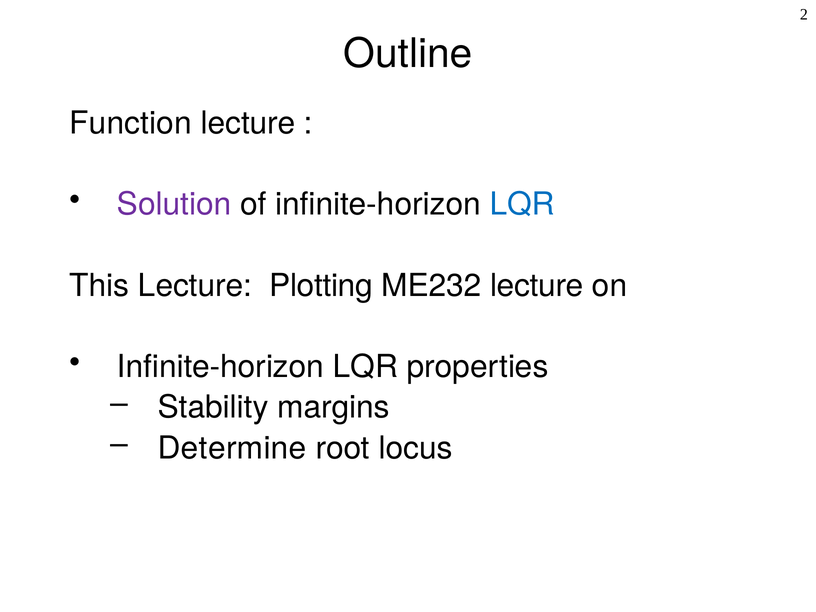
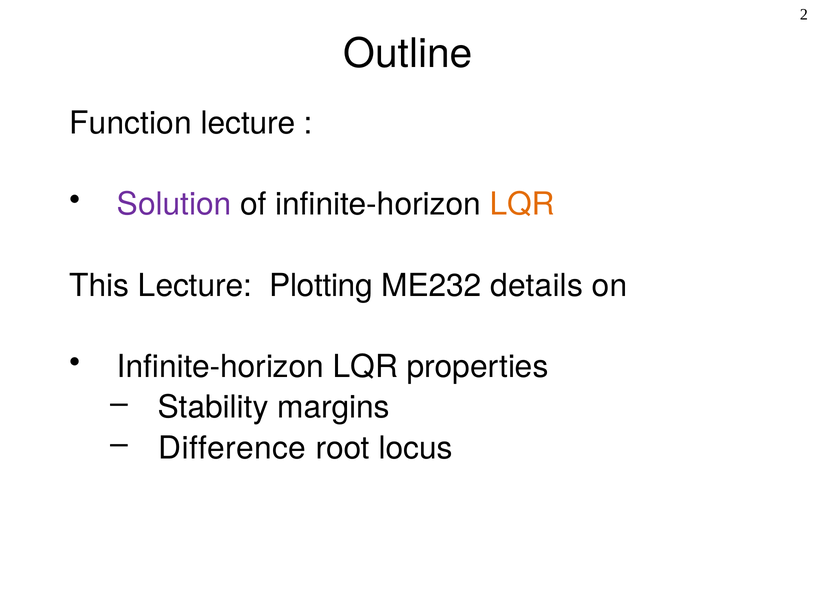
LQR at (522, 204) colour: blue -> orange
ME232 lecture: lecture -> details
Determine: Determine -> Difference
